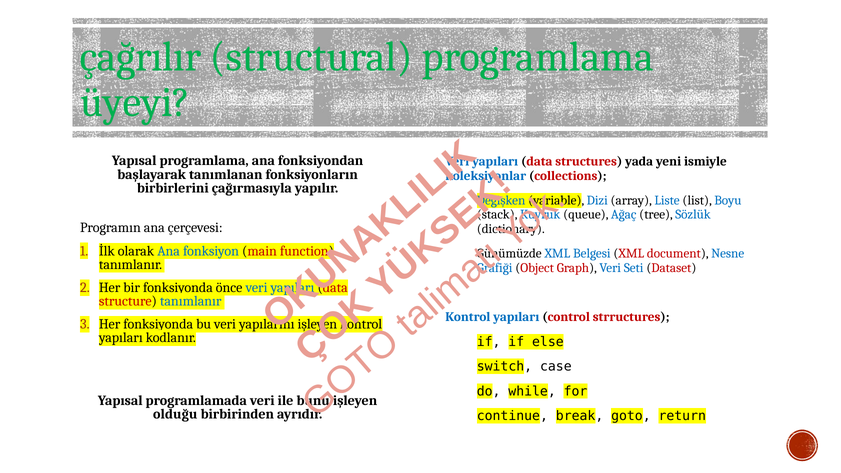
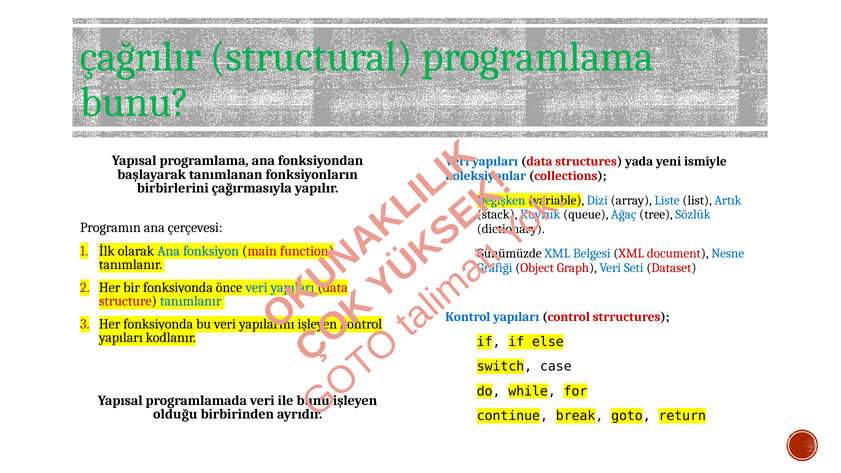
üyeyi at (135, 102): üyeyi -> bunu
Boyu: Boyu -> Artık
